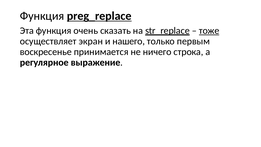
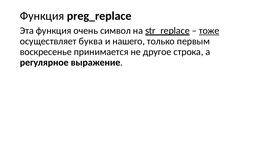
preg_replace underline: present -> none
сказать: сказать -> символ
экран: экран -> буква
ничего: ничего -> другое
